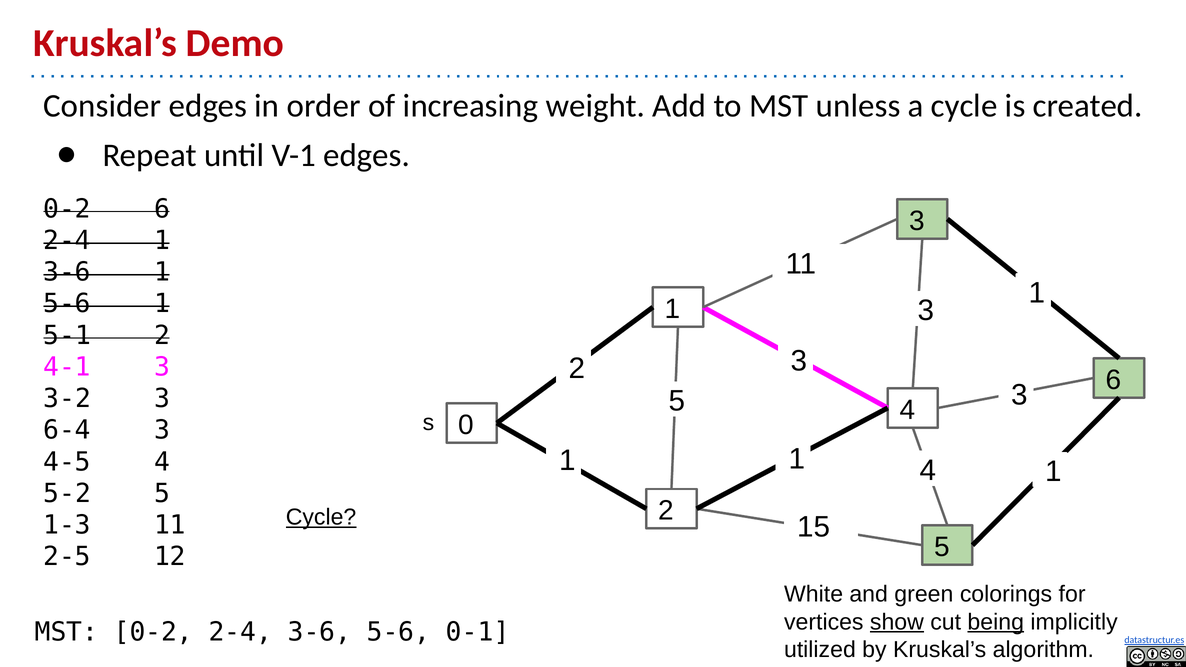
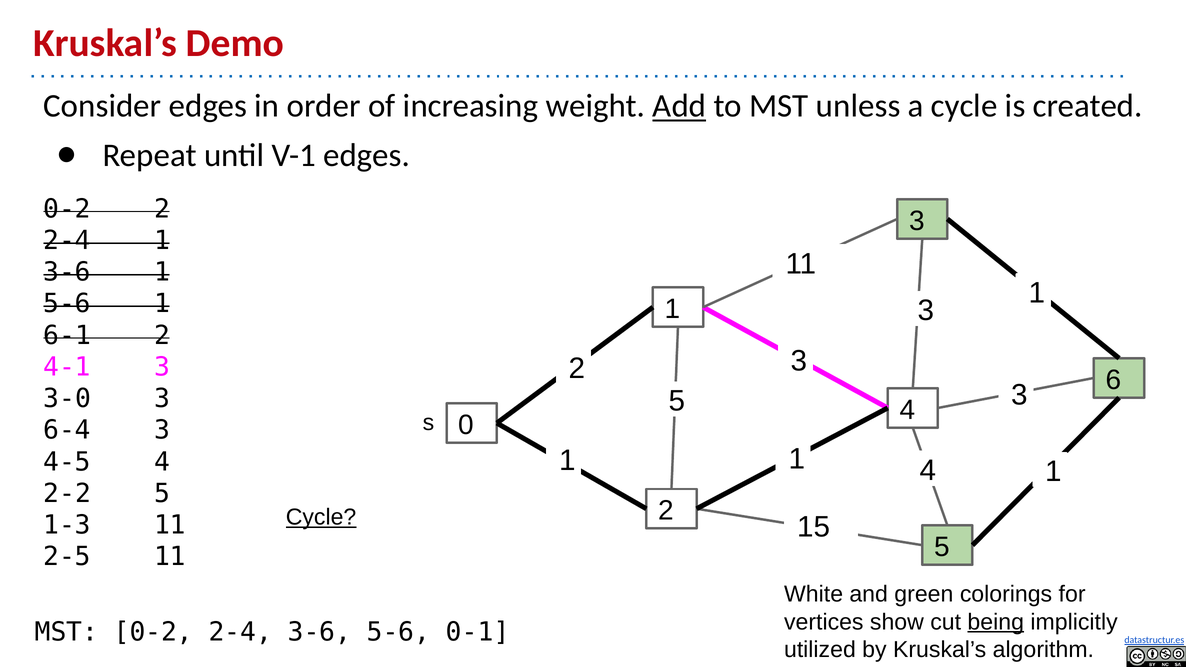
Add underline: none -> present
0-2 6: 6 -> 2
5-1: 5-1 -> 6-1
3-2: 3-2 -> 3-0
5-2: 5-2 -> 2-2
2-5 12: 12 -> 11
show underline: present -> none
